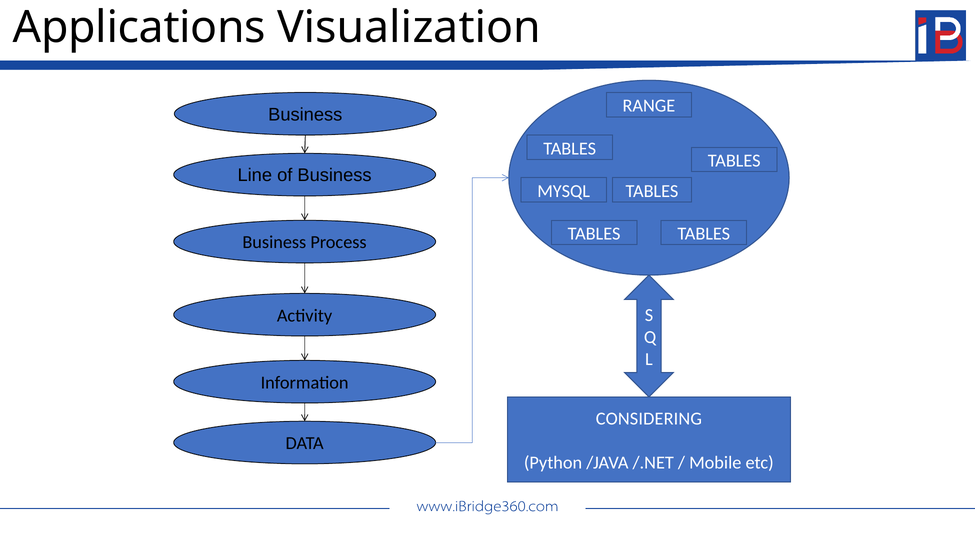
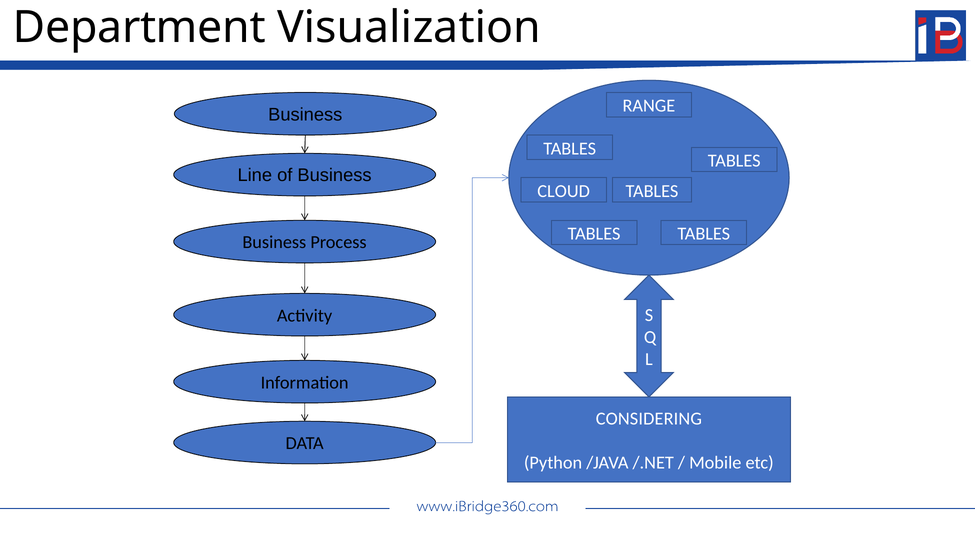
Applications: Applications -> Department
MYSQL: MYSQL -> CLOUD
